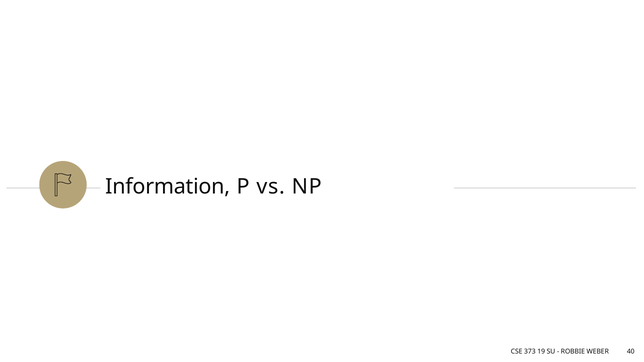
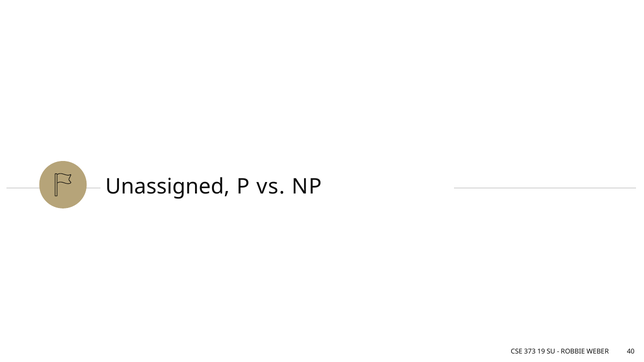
Information: Information -> Unassigned
